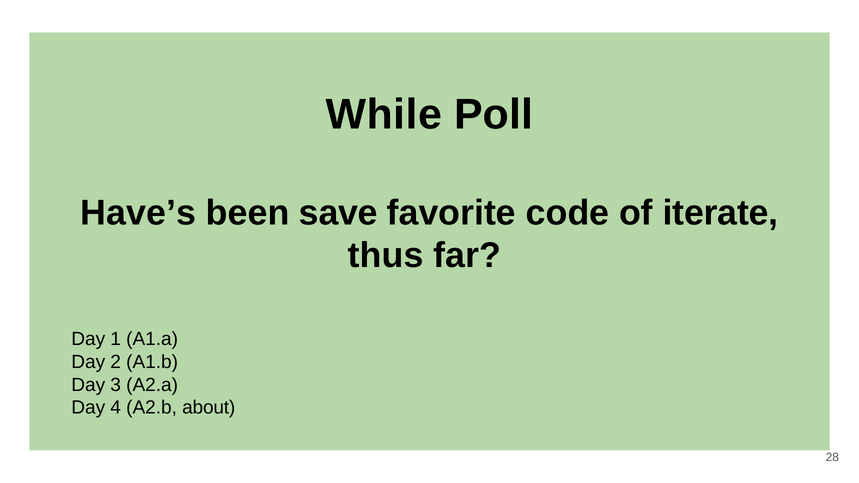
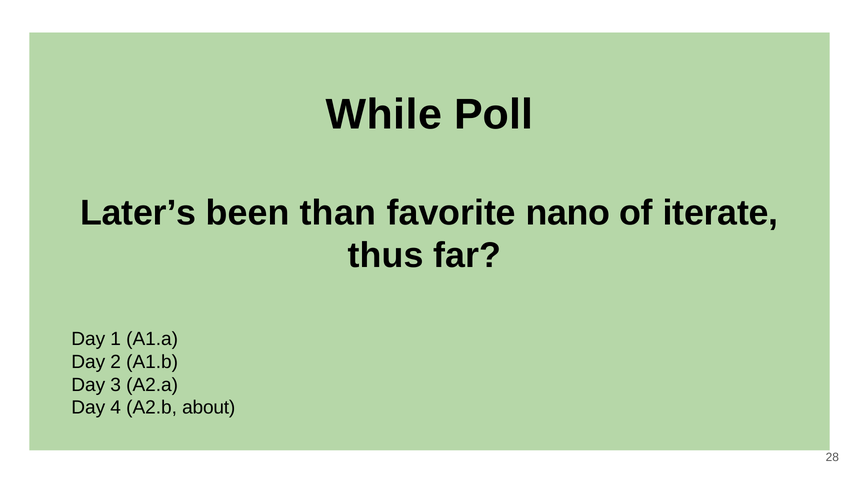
Have’s: Have’s -> Later’s
save: save -> than
code: code -> nano
